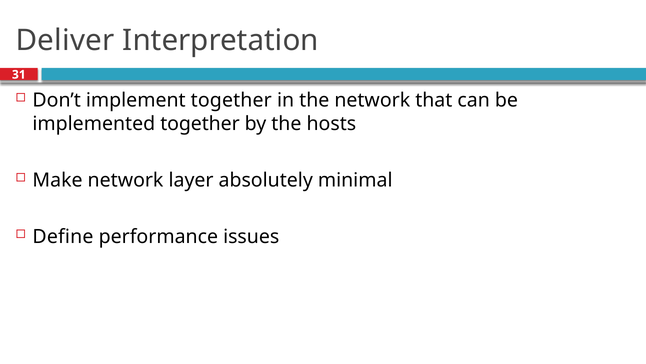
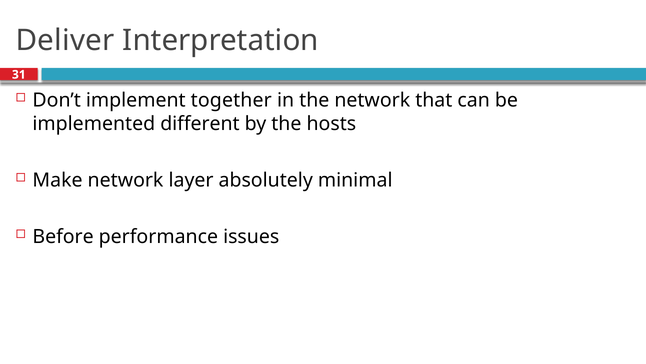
implemented together: together -> different
Define: Define -> Before
